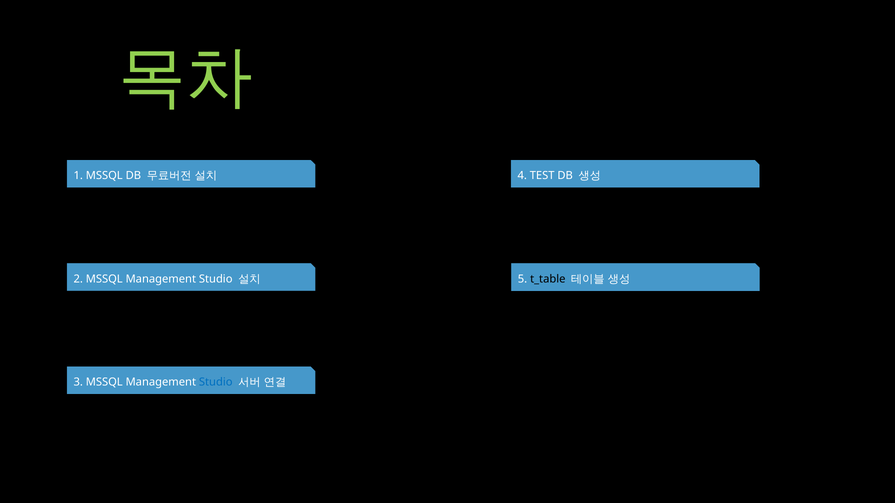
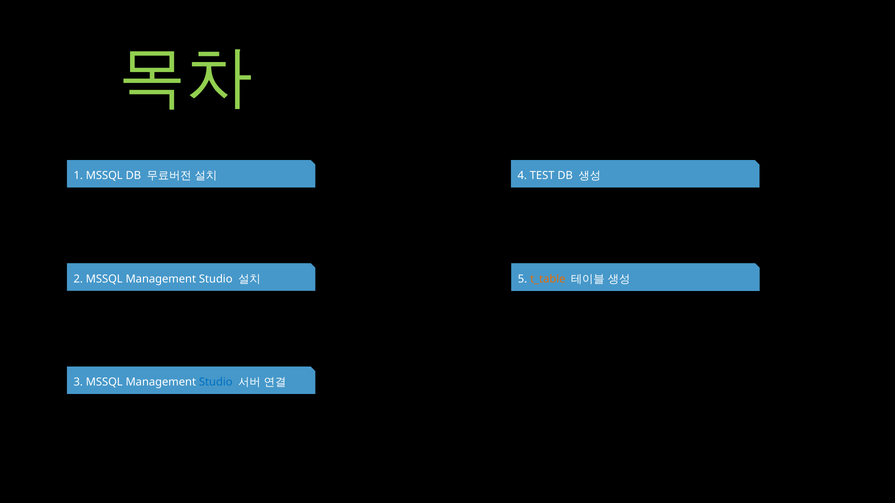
t_table colour: black -> orange
